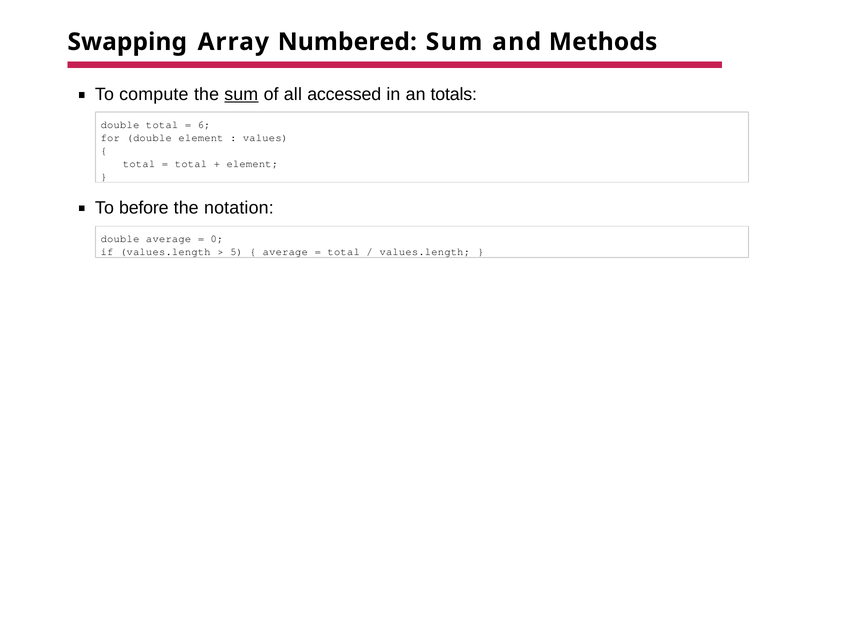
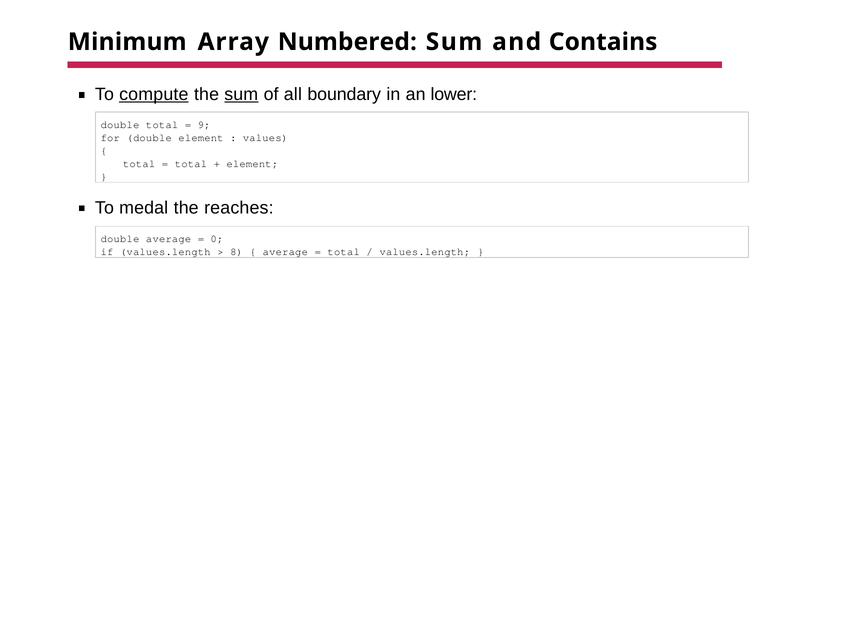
Swapping: Swapping -> Minimum
Methods: Methods -> Contains
compute underline: none -> present
accessed: accessed -> boundary
totals: totals -> lower
6: 6 -> 9
before: before -> medal
notation: notation -> reaches
5: 5 -> 8
